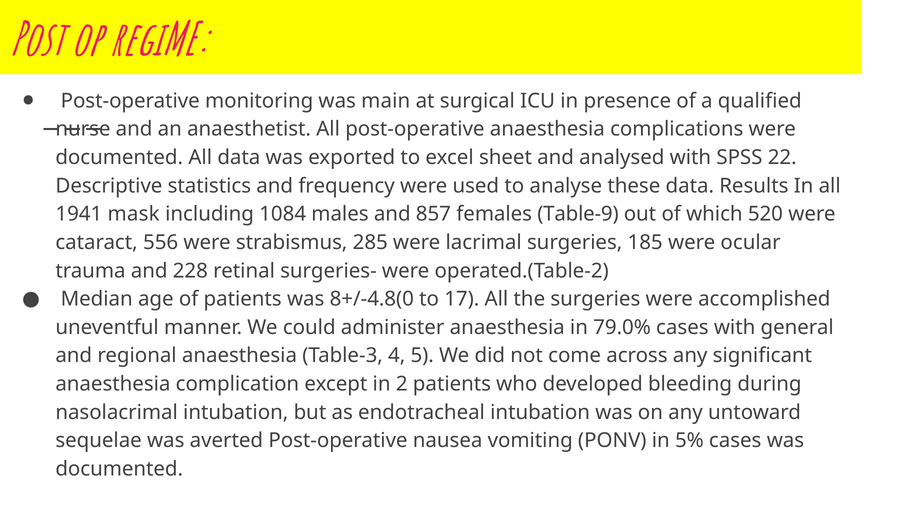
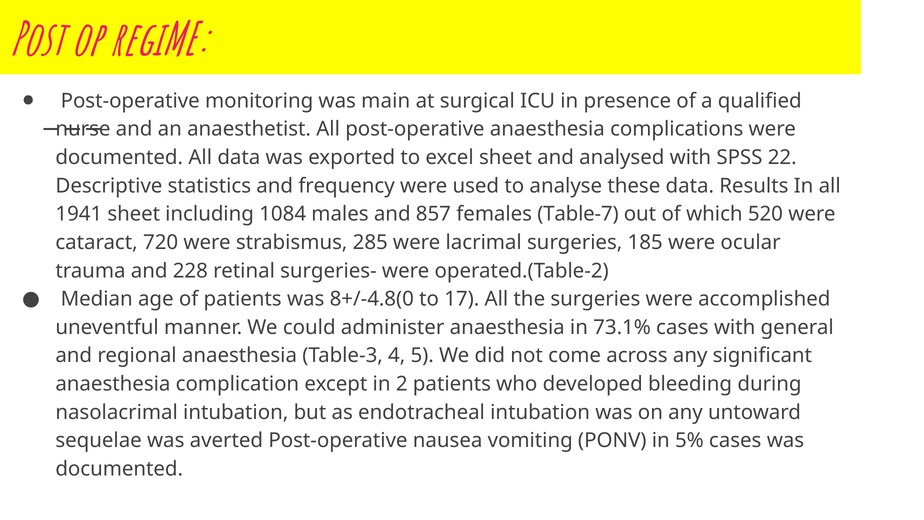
1941 mask: mask -> sheet
Table-9: Table-9 -> Table-7
556: 556 -> 720
79.0%: 79.0% -> 73.1%
